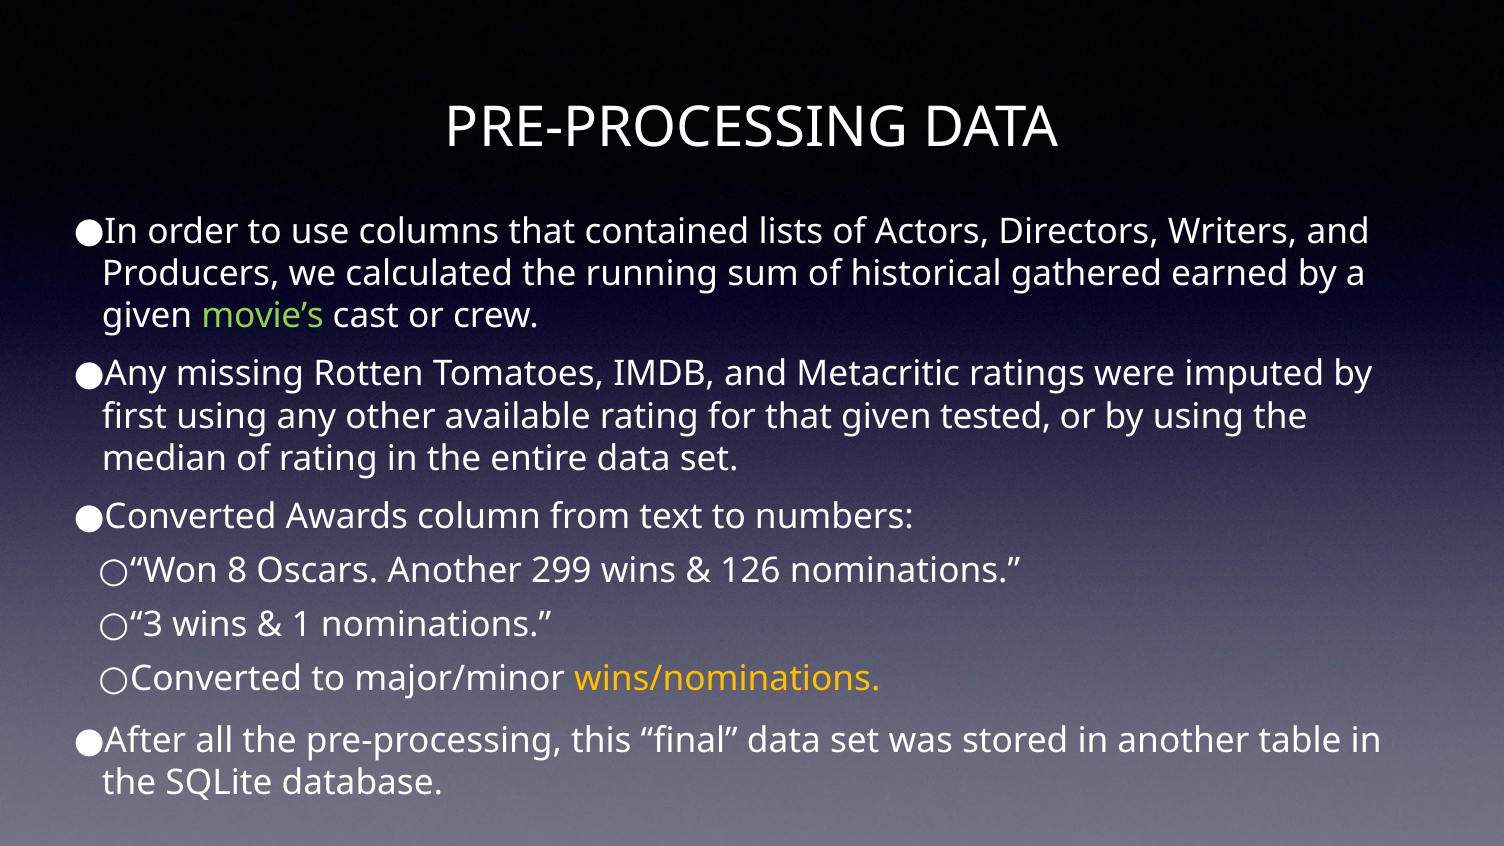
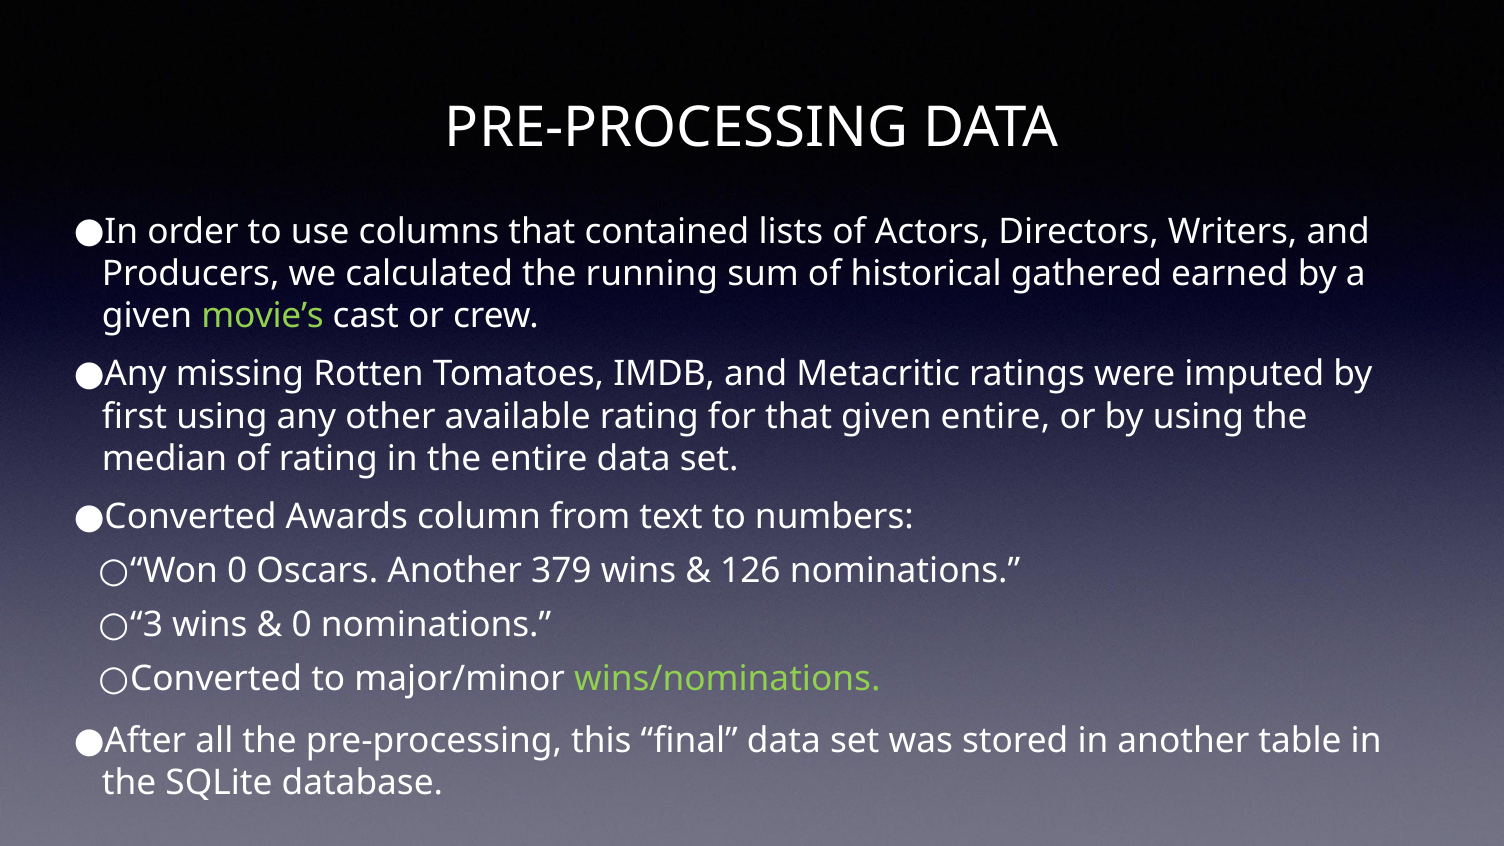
given tested: tested -> entire
Won 8: 8 -> 0
299: 299 -> 379
1 at (302, 625): 1 -> 0
wins/nominations colour: yellow -> light green
